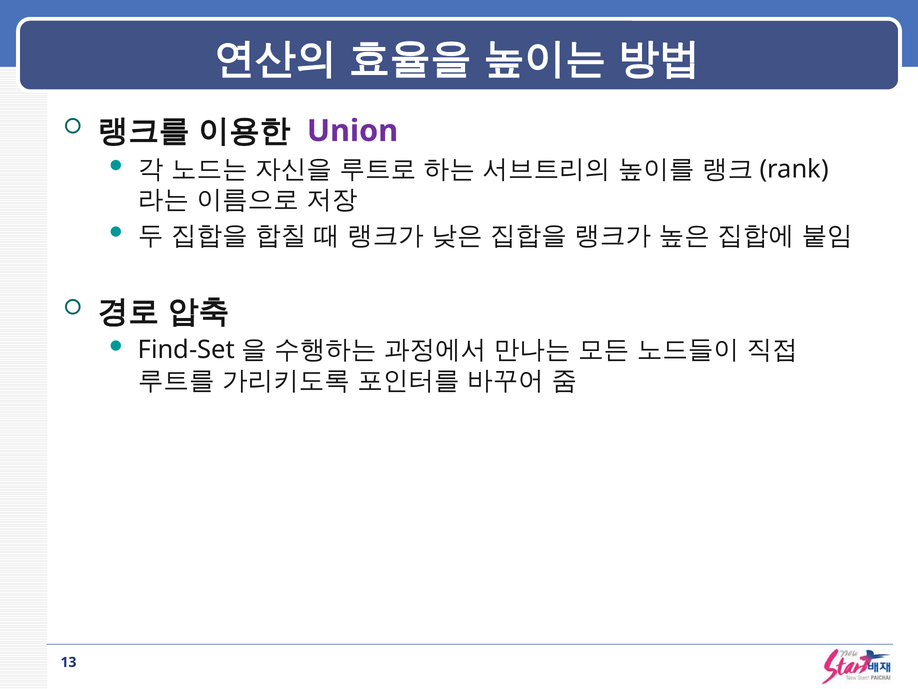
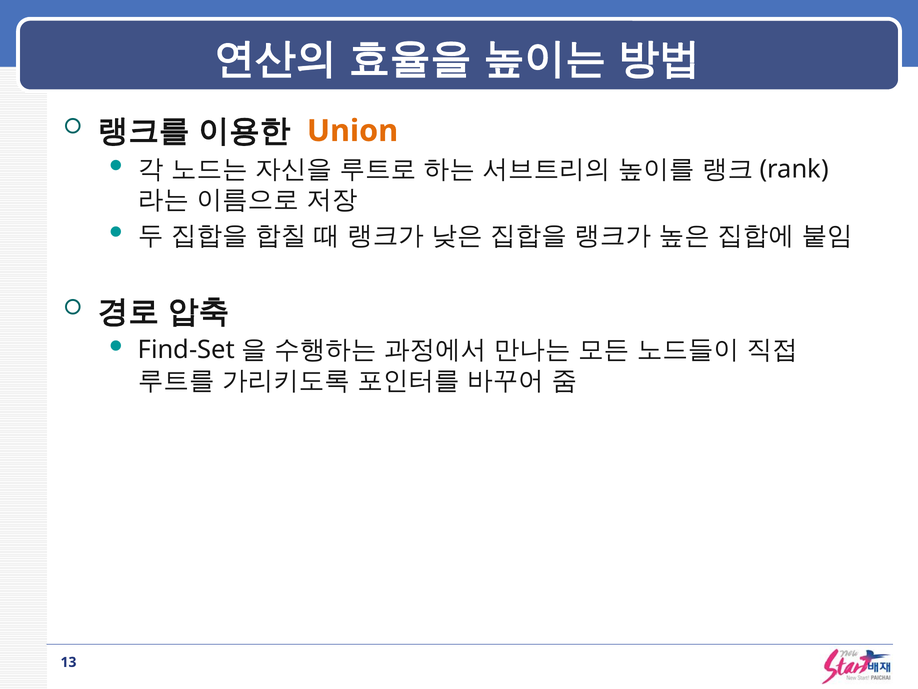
Union colour: purple -> orange
